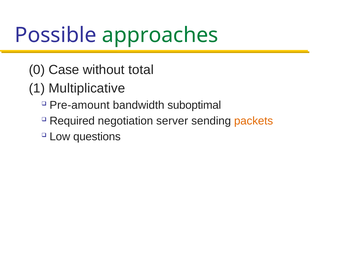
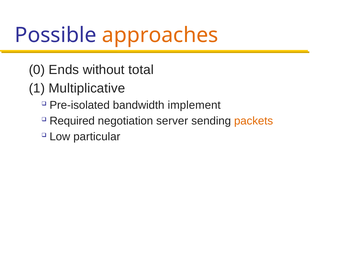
approaches colour: green -> orange
Case: Case -> Ends
Pre-amount: Pre-amount -> Pre-isolated
suboptimal: suboptimal -> implement
questions: questions -> particular
